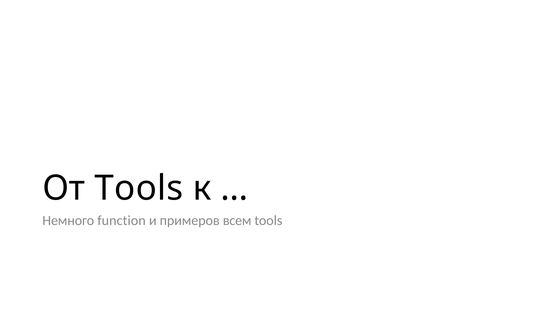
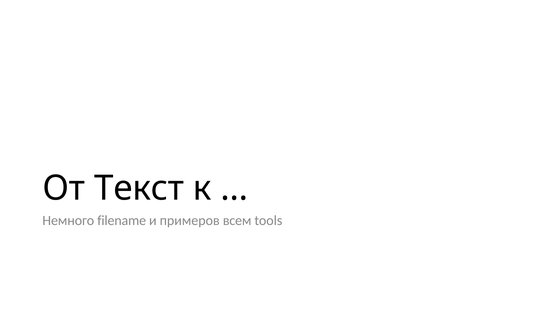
От Tools: Tools -> Текст
function: function -> filename
